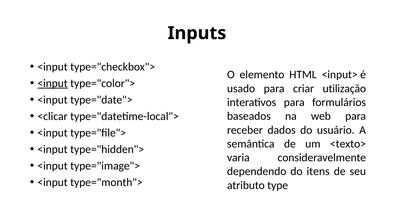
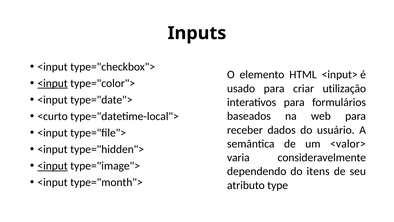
<clicar: <clicar -> <curto
<texto>: <texto> -> <valor>
<input at (53, 166) underline: none -> present
